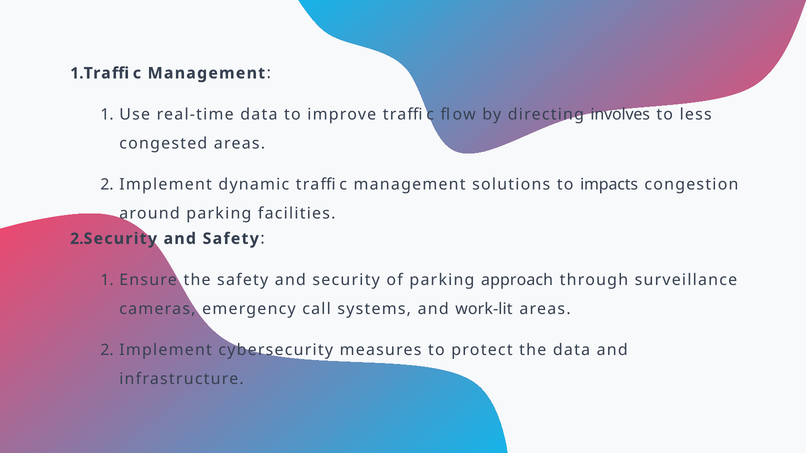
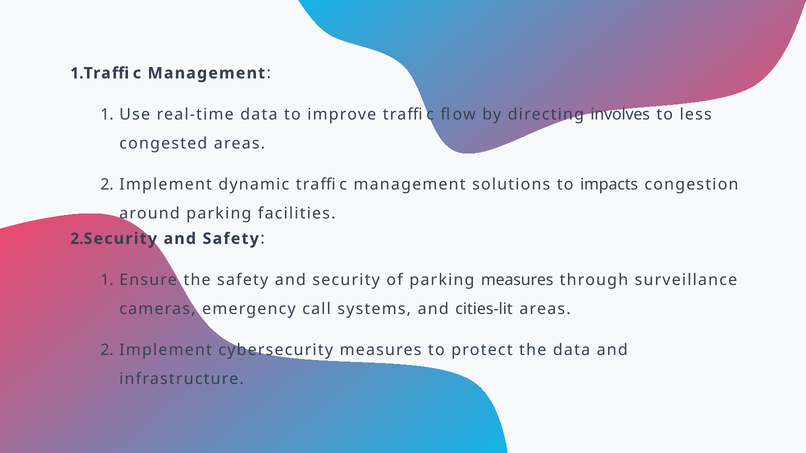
parking approach: approach -> measures
work-lit: work-lit -> cities-lit
